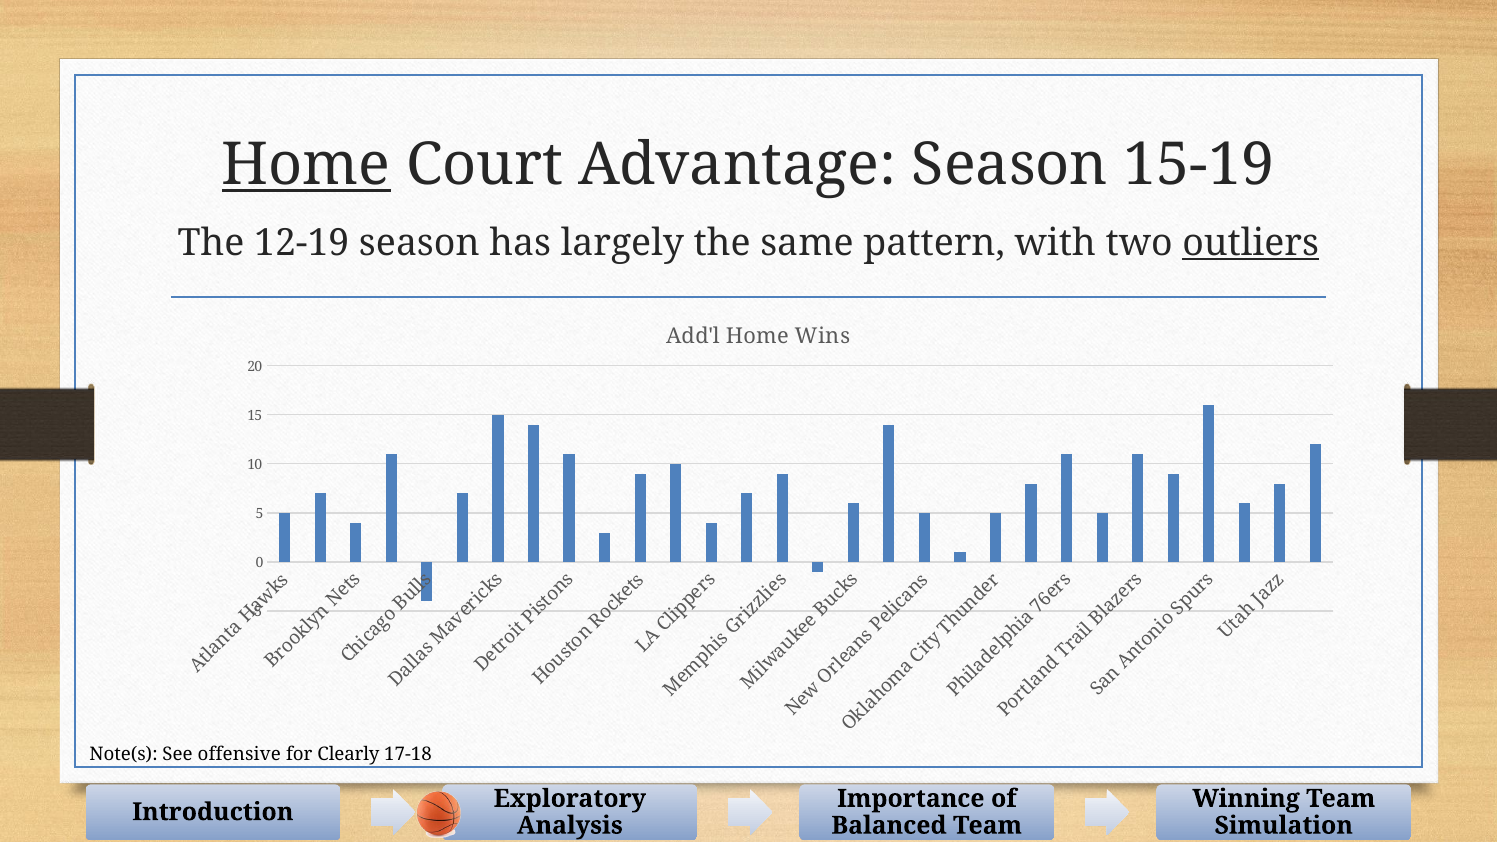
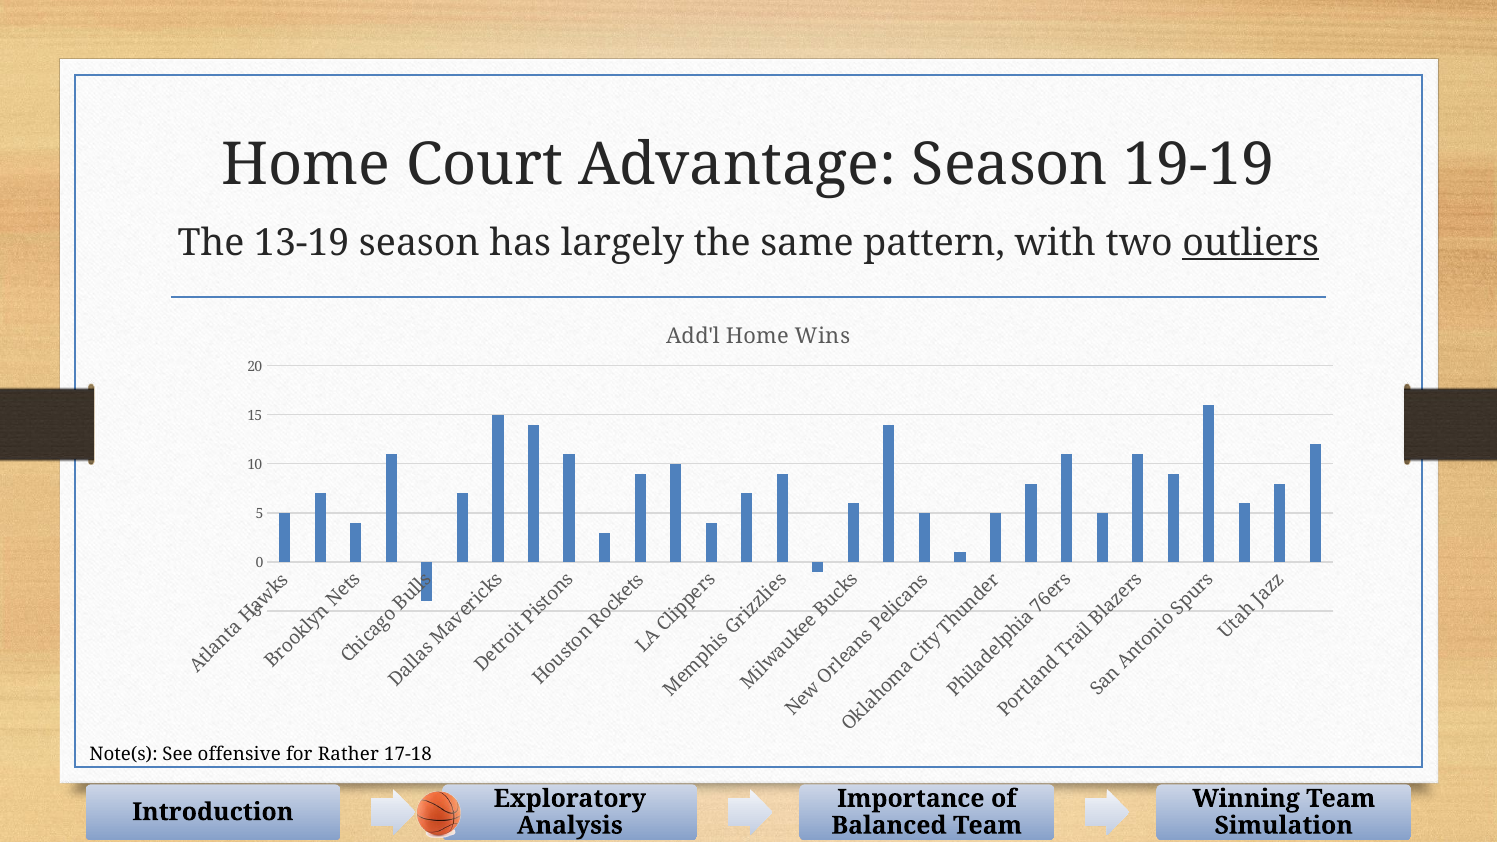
Home at (306, 165) underline: present -> none
15-19: 15-19 -> 19-19
12-19: 12-19 -> 13-19
Clearly: Clearly -> Rather
